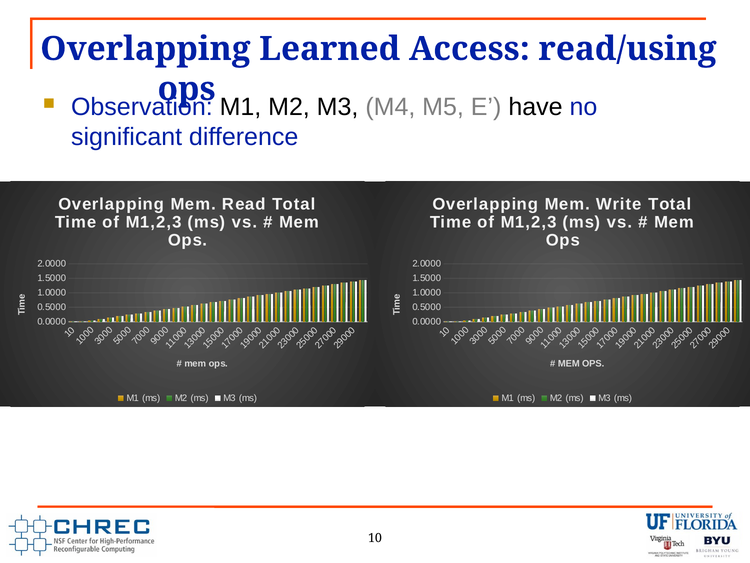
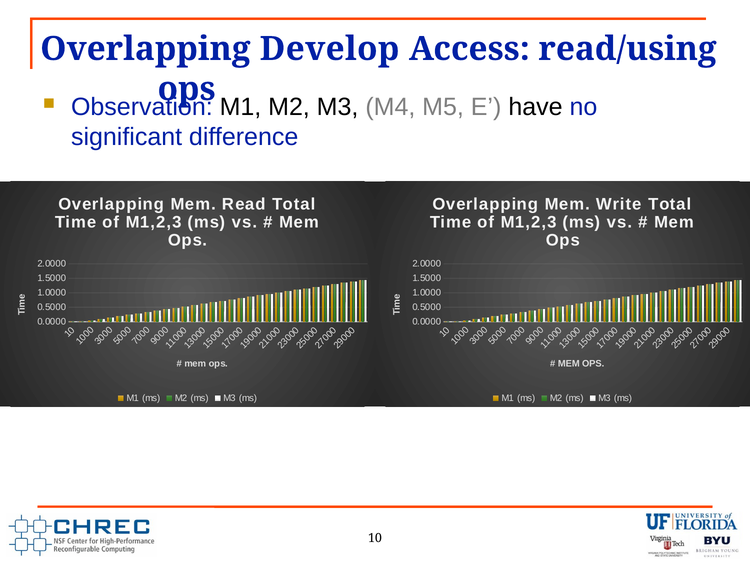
Learned: Learned -> Develop
